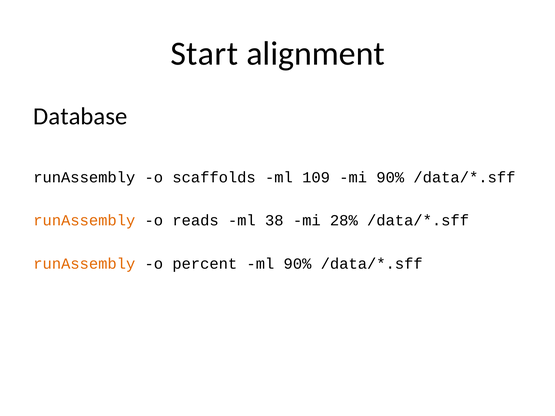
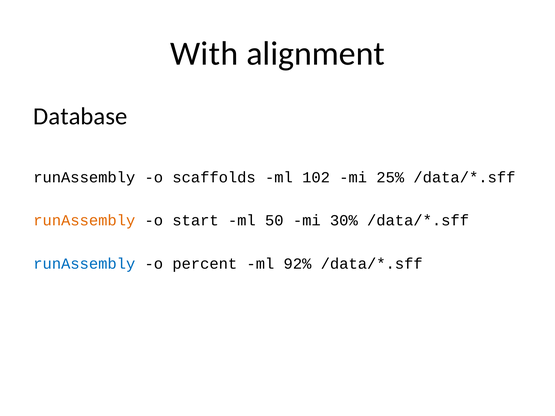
Start: Start -> With
109: 109 -> 102
mi 90%: 90% -> 25%
reads: reads -> start
38: 38 -> 50
28%: 28% -> 30%
runAssembly at (84, 264) colour: orange -> blue
ml 90%: 90% -> 92%
